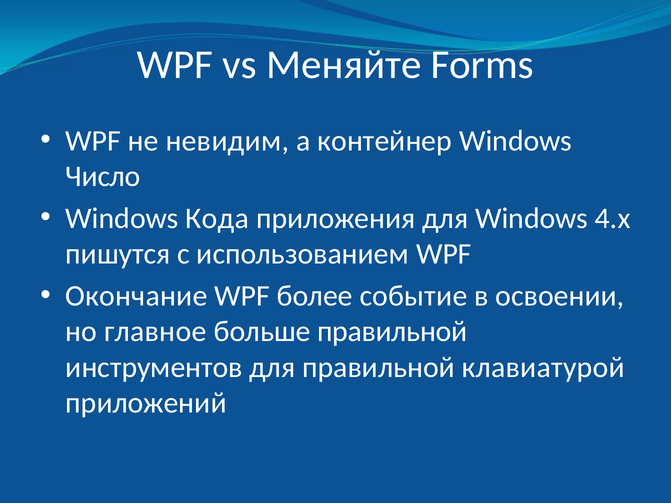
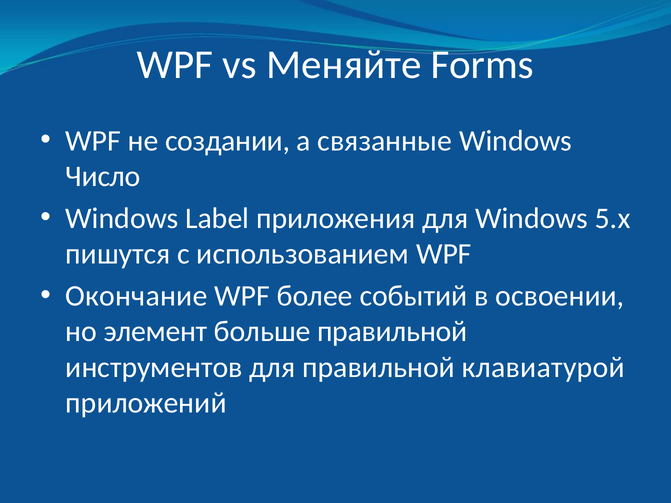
невидим: невидим -> создании
контейнер: контейнер -> связанные
Кода: Кода -> Label
4.x: 4.x -> 5.x
событие: событие -> событий
главное: главное -> элемент
